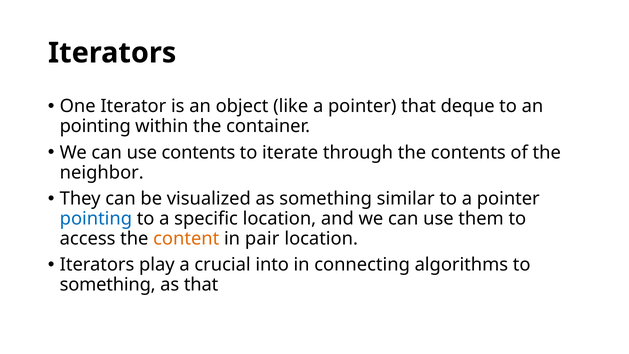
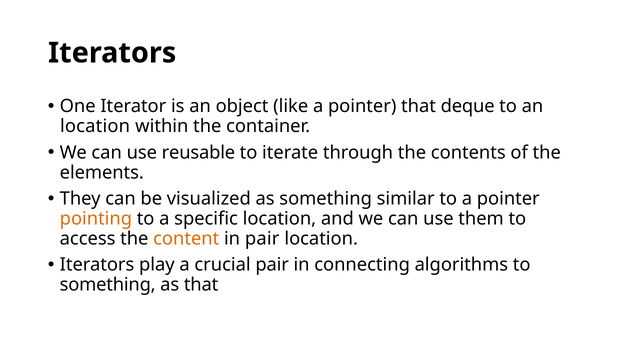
pointing at (95, 126): pointing -> location
use contents: contents -> reusable
neighbor: neighbor -> elements
pointing at (96, 219) colour: blue -> orange
crucial into: into -> pair
